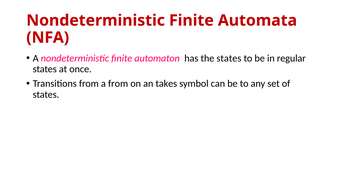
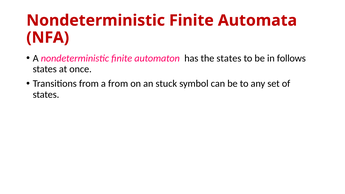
regular: regular -> follows
takes: takes -> stuck
